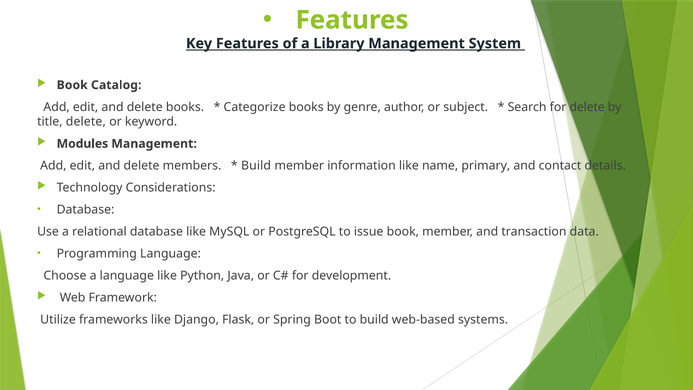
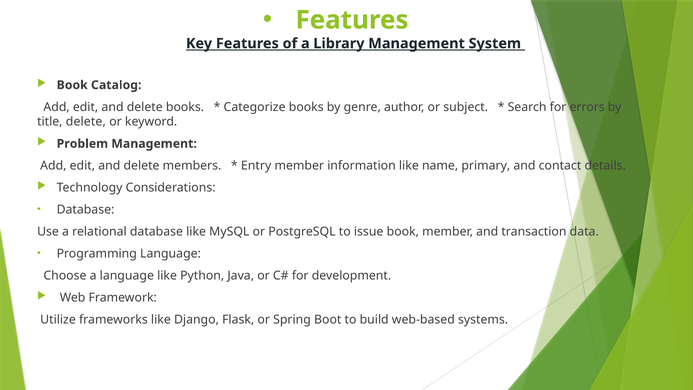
for delete: delete -> errors
Modules: Modules -> Problem
Build at (256, 166): Build -> Entry
